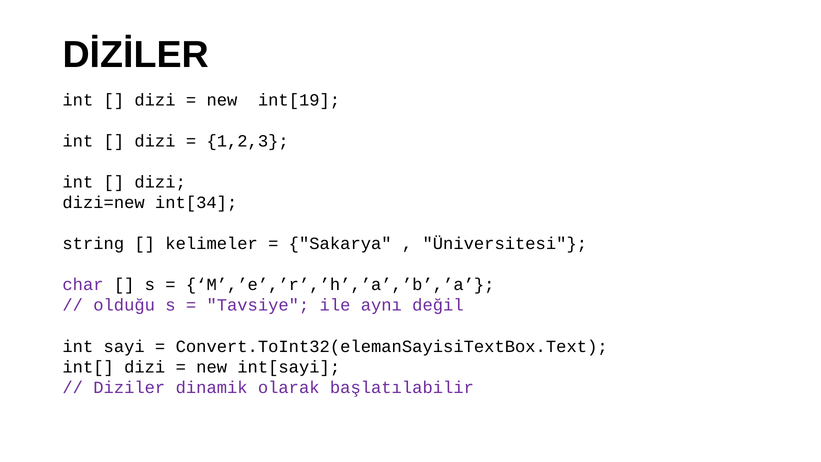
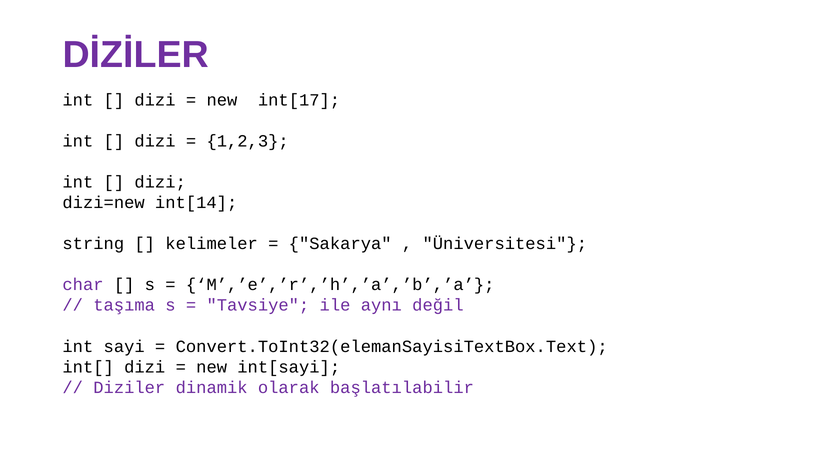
DİZİLER colour: black -> purple
int[19: int[19 -> int[17
int[34: int[34 -> int[14
olduğu: olduğu -> taşıma
